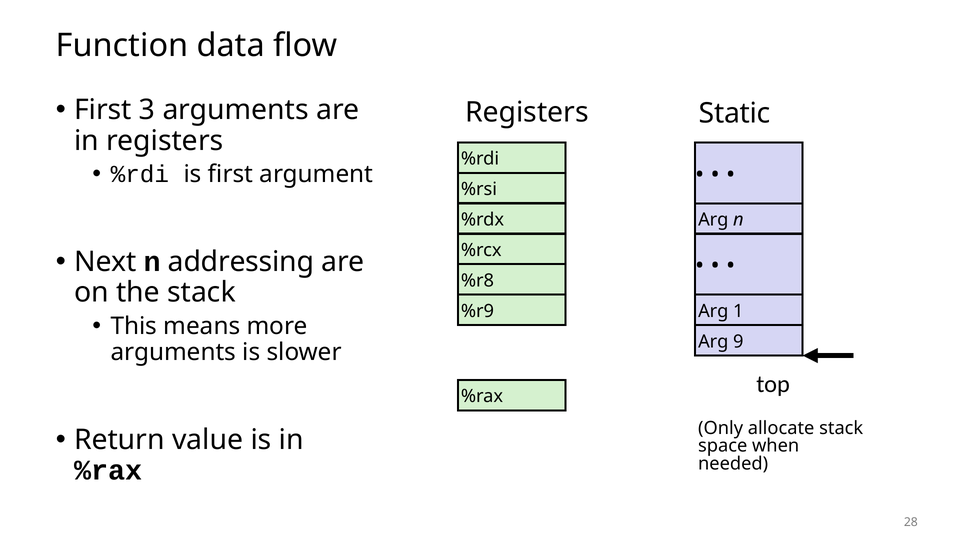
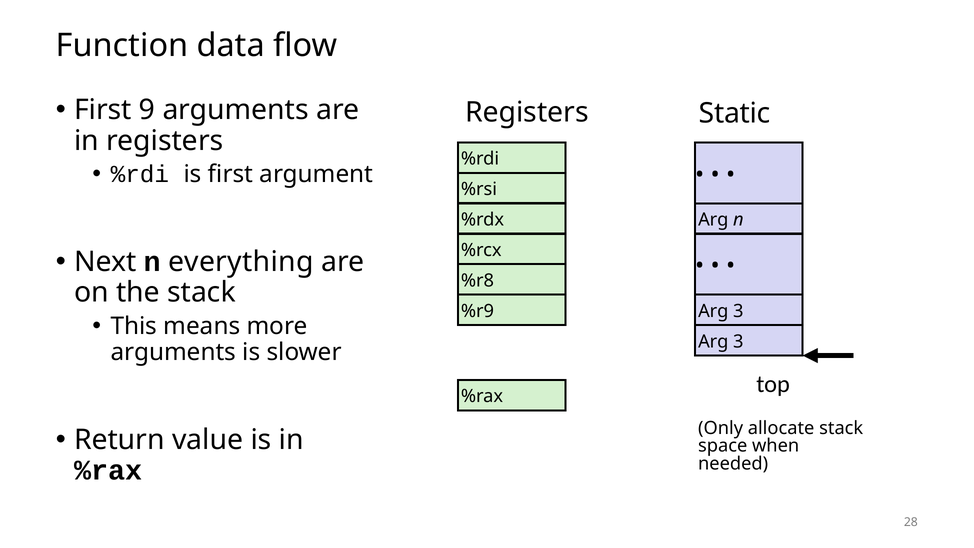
3: 3 -> 9
addressing: addressing -> everything
1 at (738, 311): 1 -> 3
9 at (738, 342): 9 -> 3
